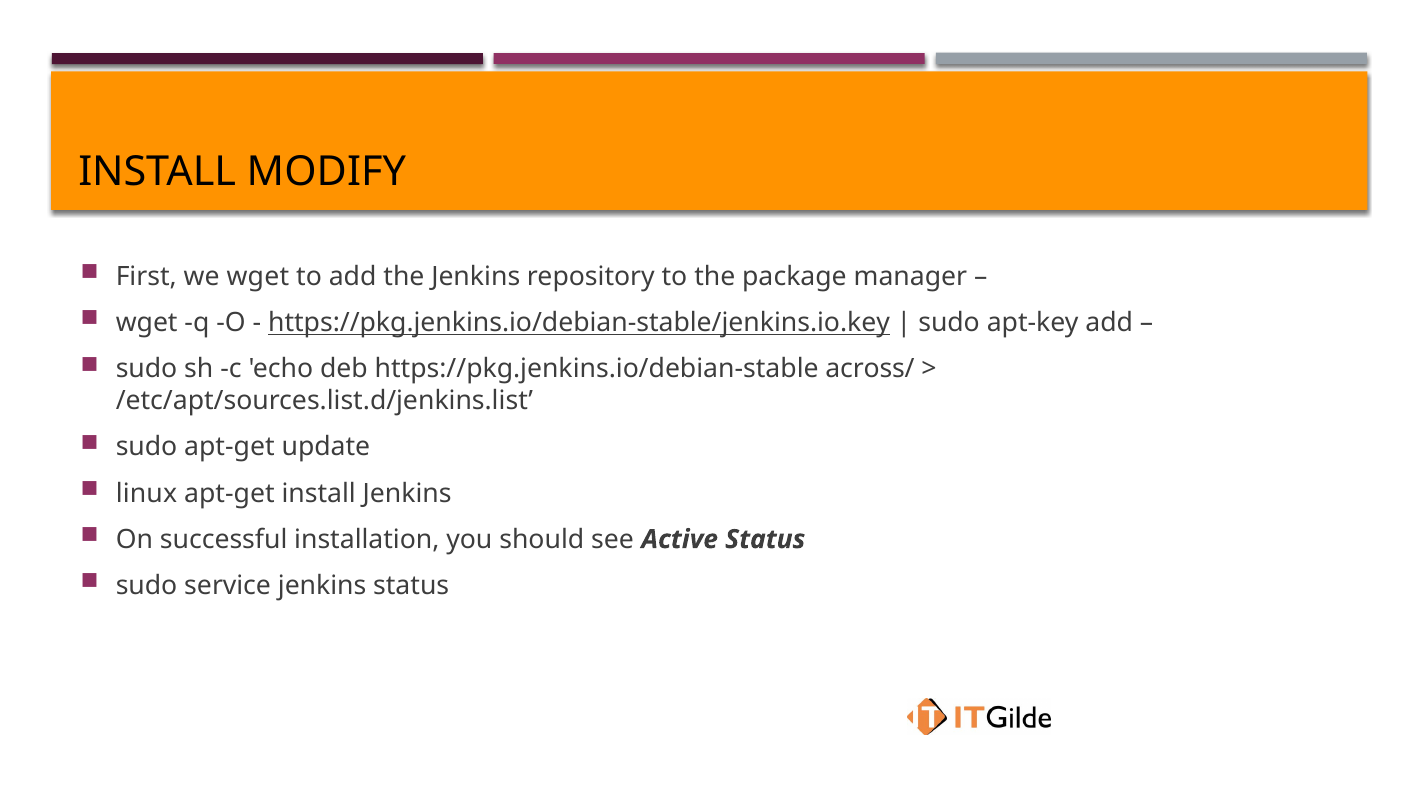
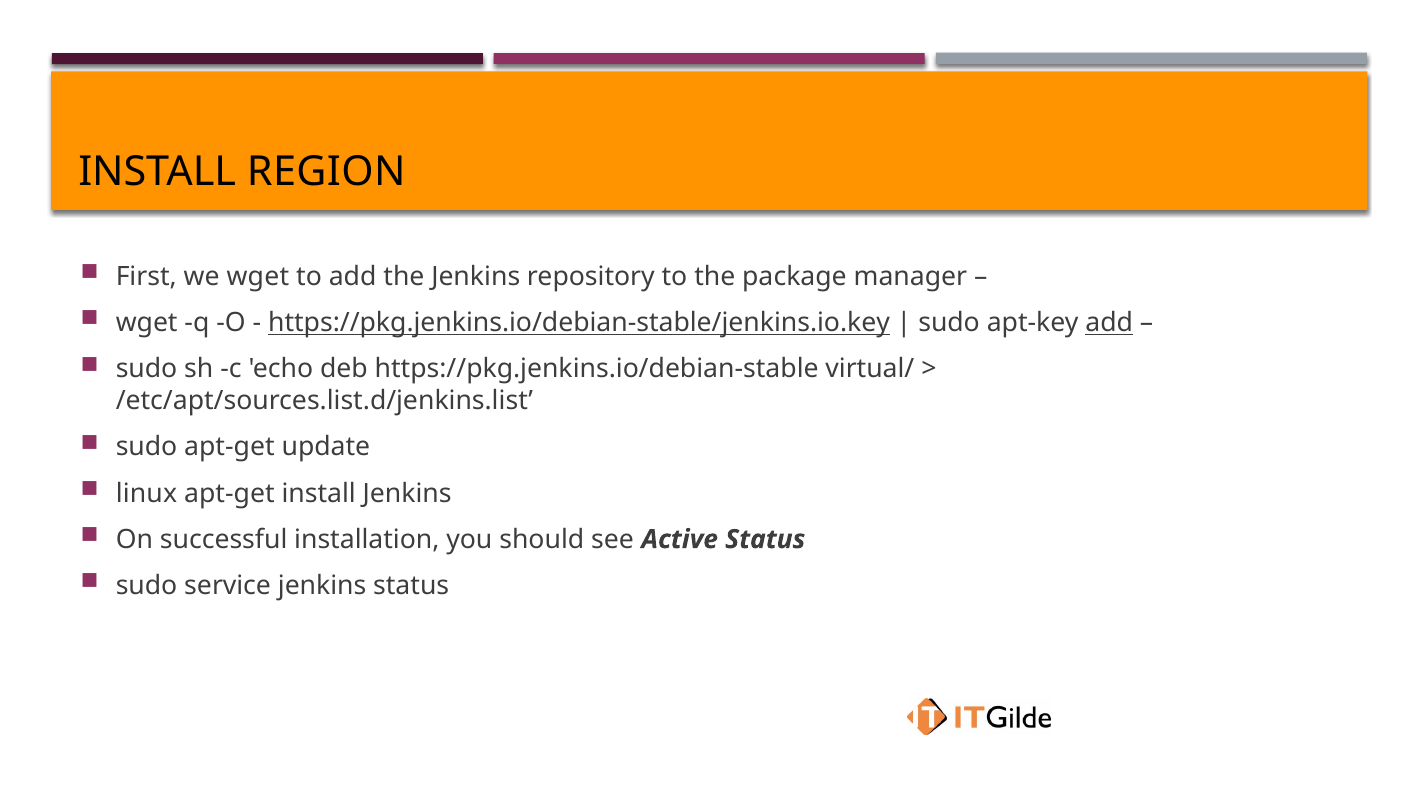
MODIFY: MODIFY -> REGION
add at (1109, 323) underline: none -> present
across/: across/ -> virtual/
